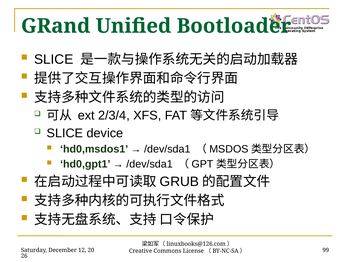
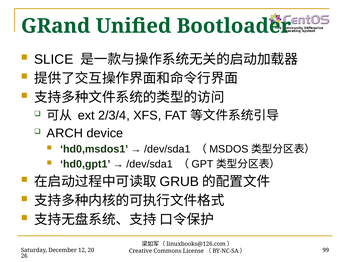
SLICE at (65, 133): SLICE -> ARCH
